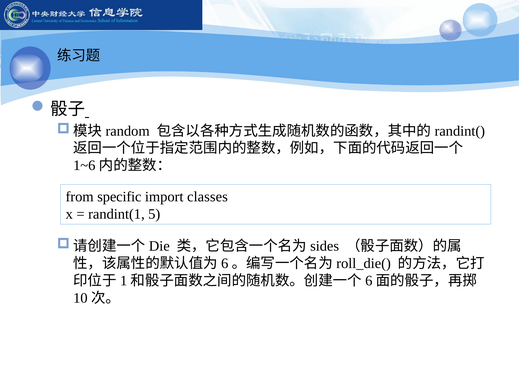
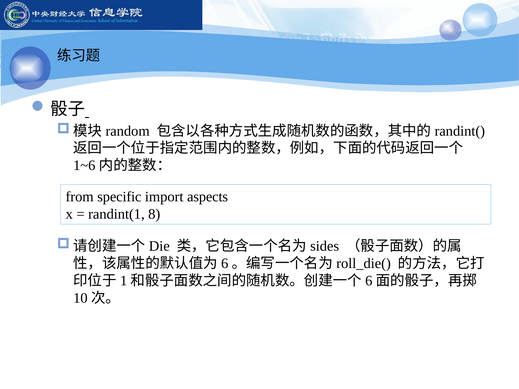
classes: classes -> aspects
5: 5 -> 8
